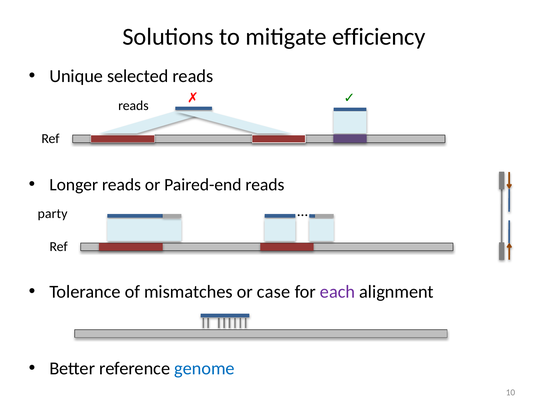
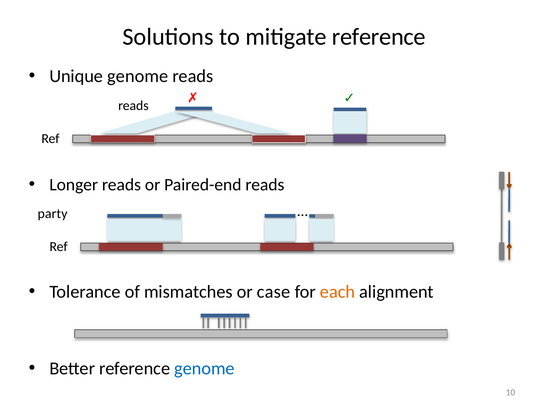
mitigate efficiency: efficiency -> reference
Unique selected: selected -> genome
each colour: purple -> orange
